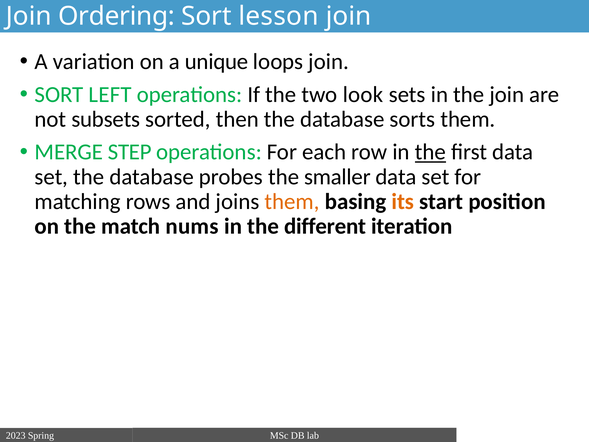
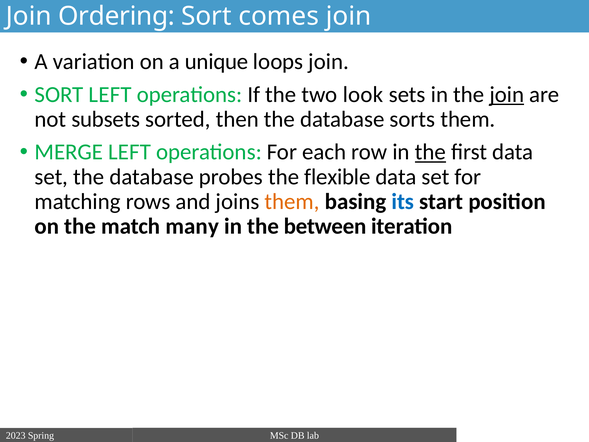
lesson: lesson -> comes
join at (507, 94) underline: none -> present
MERGE STEP: STEP -> LEFT
smaller: smaller -> flexible
its colour: orange -> blue
nums: nums -> many
different: different -> between
